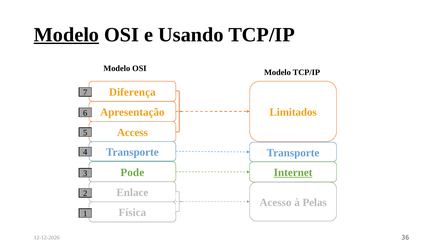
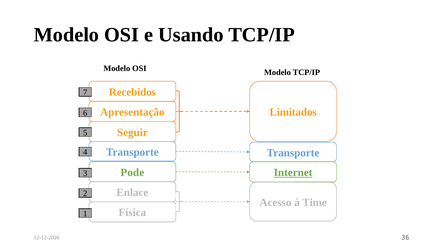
Modelo at (66, 35) underline: present -> none
Diferença: Diferença -> Recebidos
Access: Access -> Seguir
Pelas: Pelas -> Time
